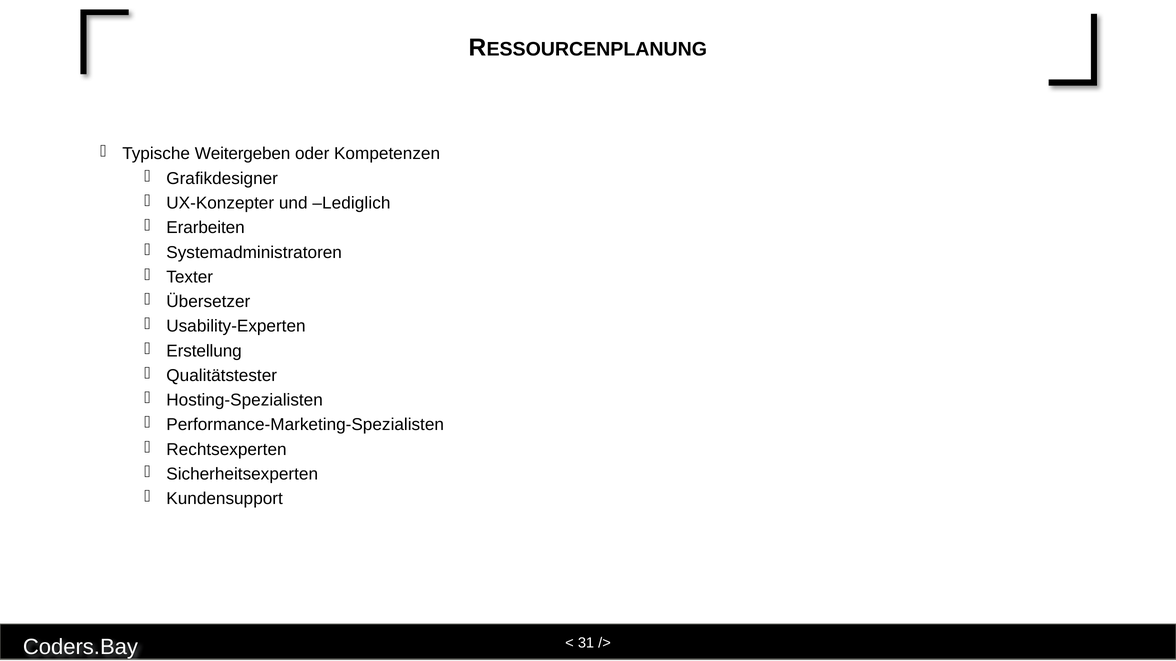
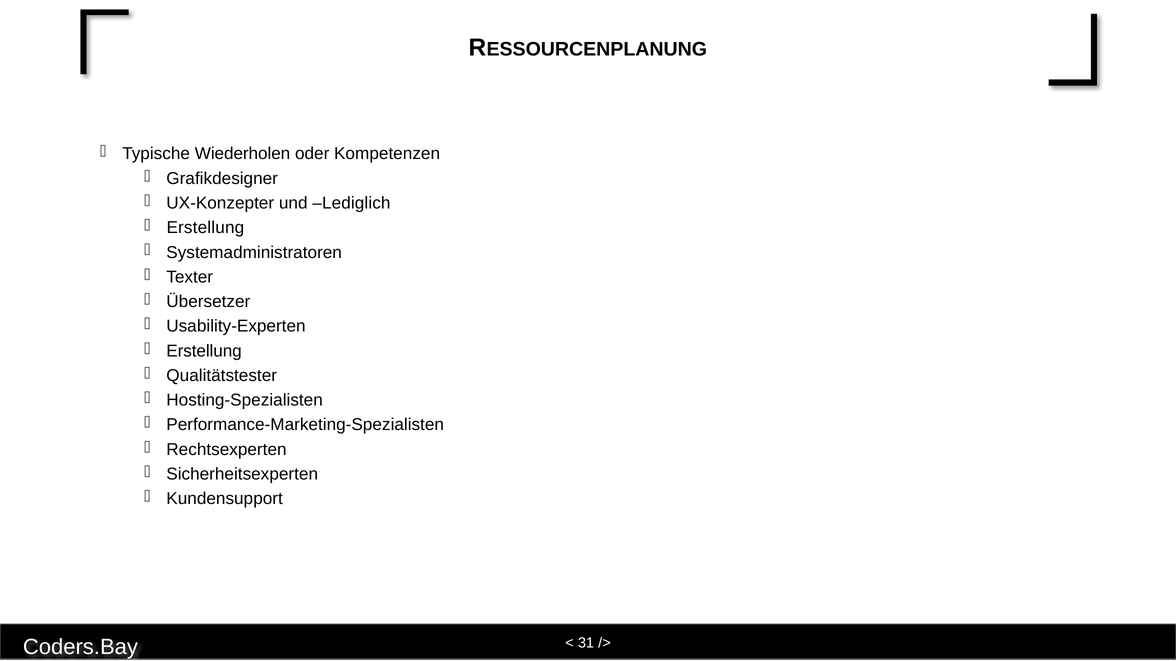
Weitergeben: Weitergeben -> Wiederholen
Erarbeiten at (206, 228): Erarbeiten -> Erstellung
